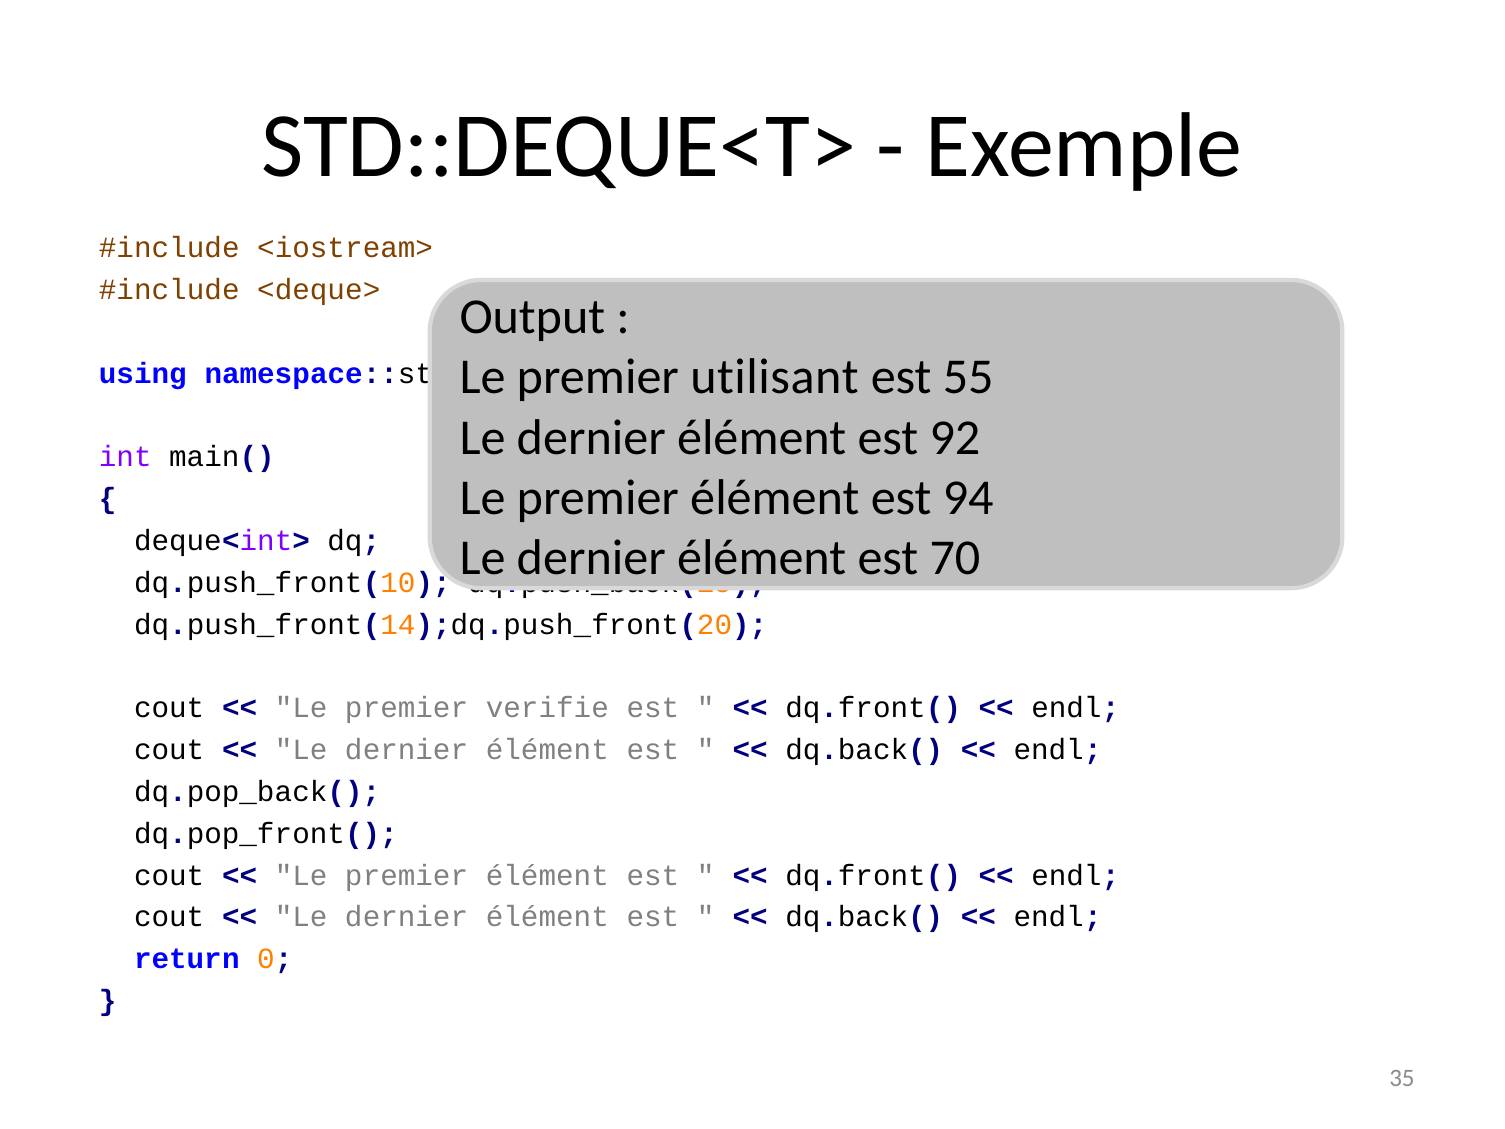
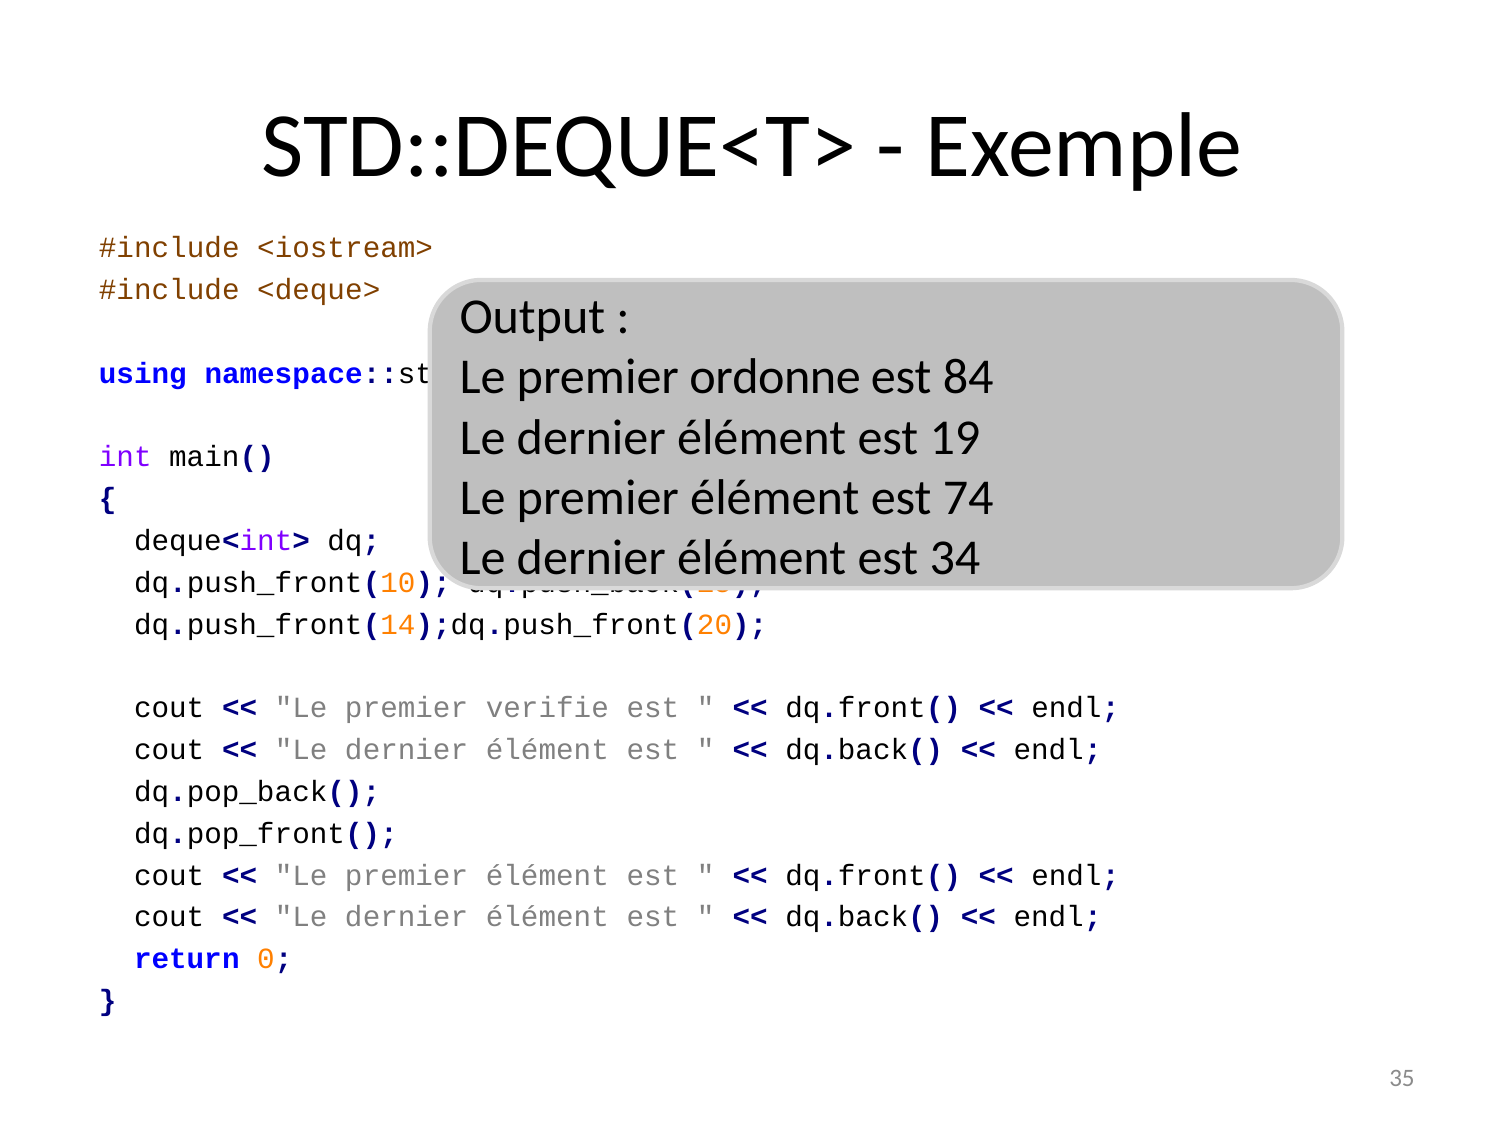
utilisant: utilisant -> ordonne
55: 55 -> 84
92: 92 -> 19
94: 94 -> 74
70: 70 -> 34
